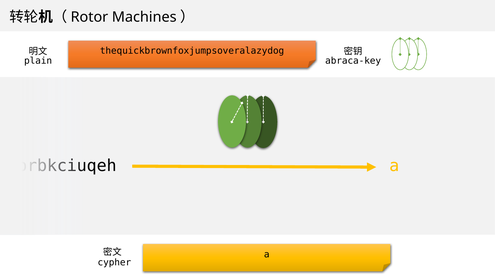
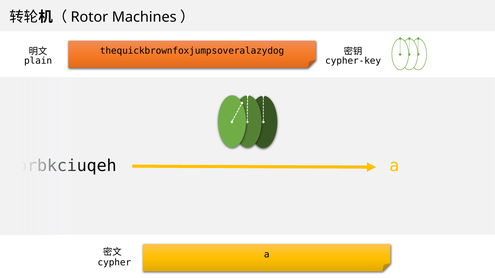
abraca-key: abraca-key -> cypher-key
